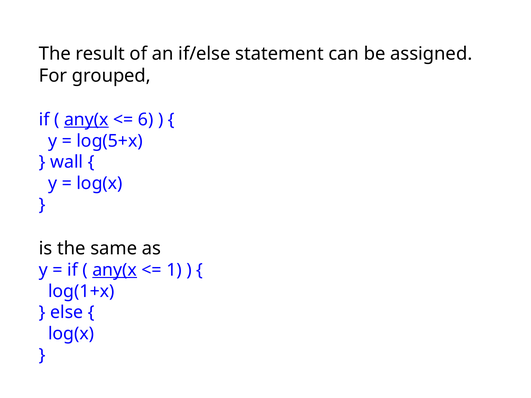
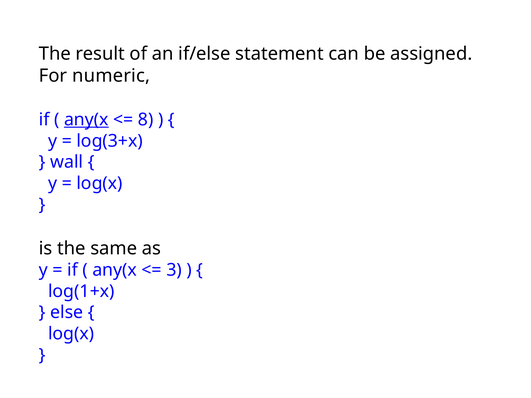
grouped: grouped -> numeric
6: 6 -> 8
log(5+x: log(5+x -> log(3+x
any(x at (115, 270) underline: present -> none
1: 1 -> 3
